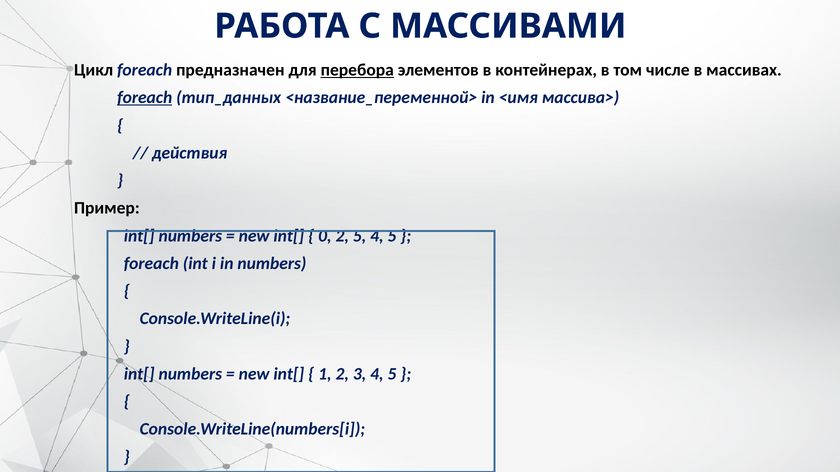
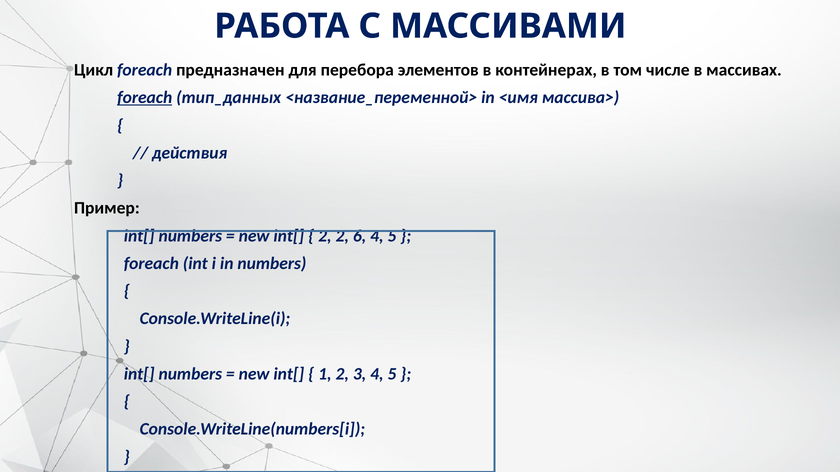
перебора underline: present -> none
0 at (325, 236): 0 -> 2
2 5: 5 -> 6
